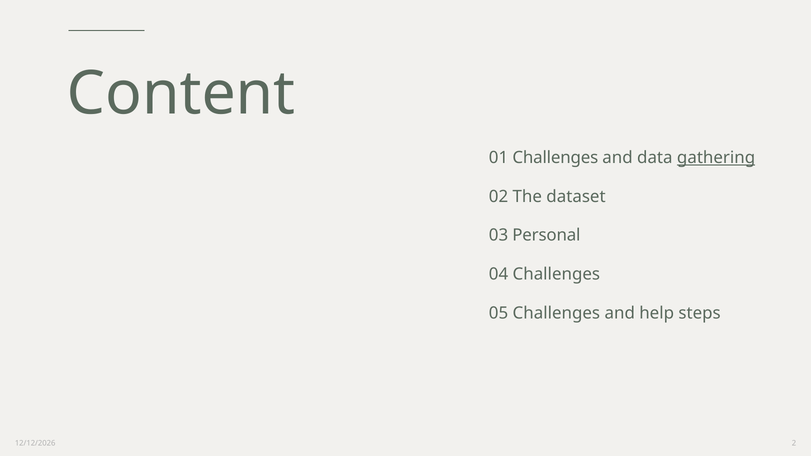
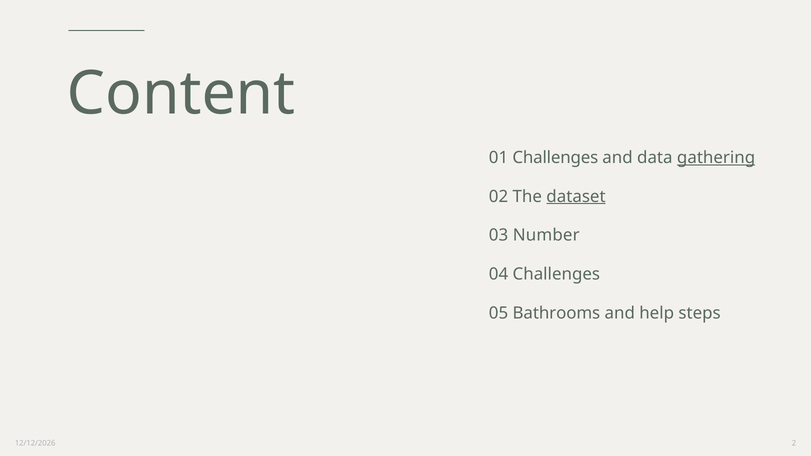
dataset underline: none -> present
Personal: Personal -> Number
05 Challenges: Challenges -> Bathrooms
